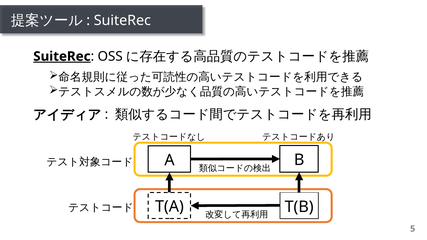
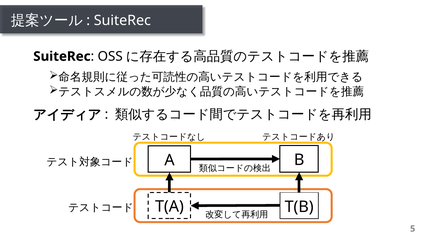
SuiteRec at (62, 56) underline: present -> none
